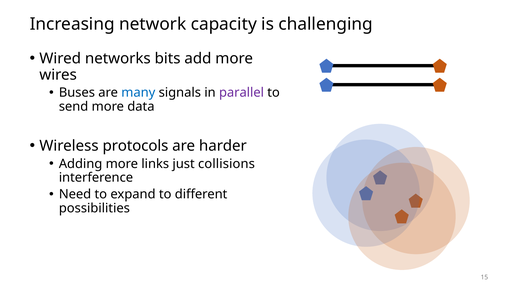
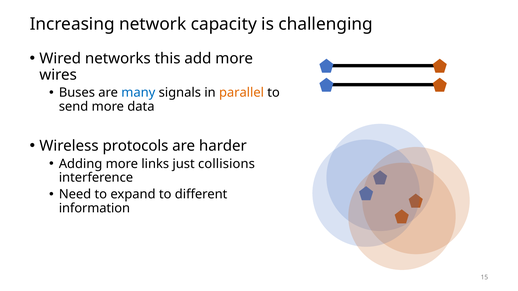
bits: bits -> this
parallel colour: purple -> orange
possibilities: possibilities -> information
